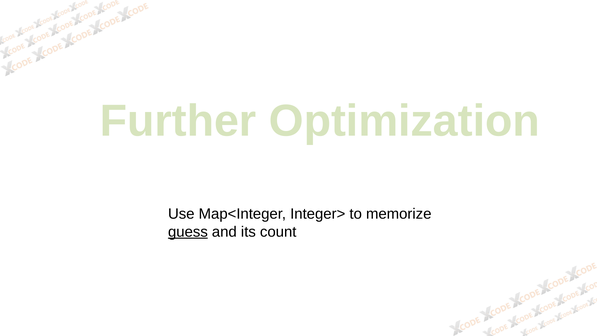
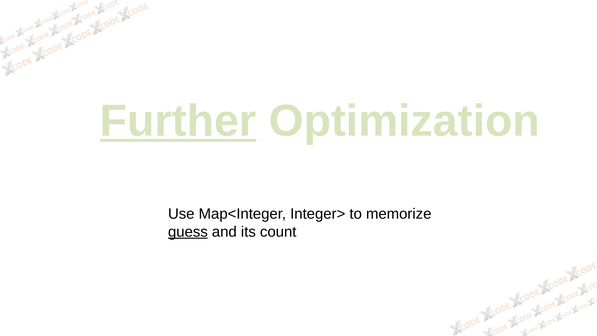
Further underline: none -> present
